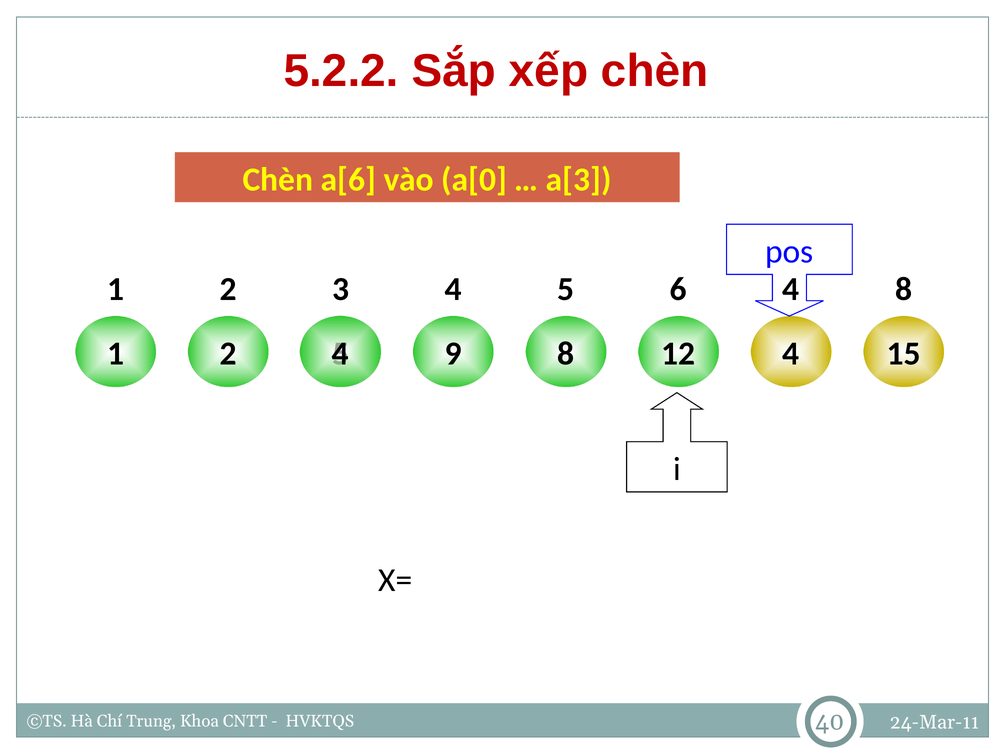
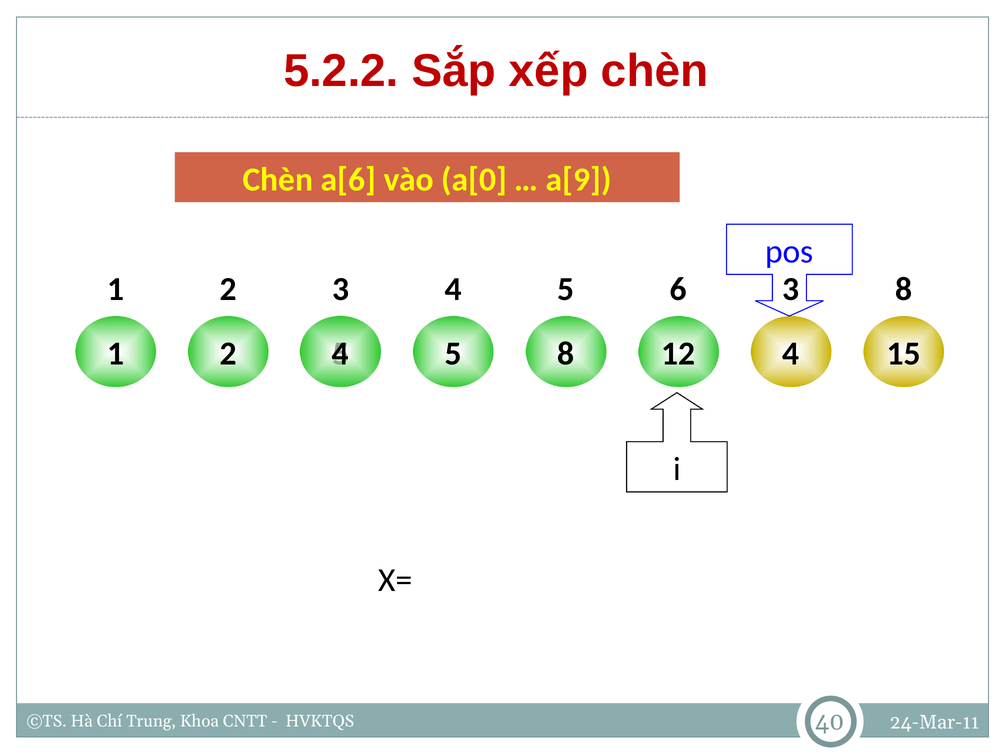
a[3: a[3 -> a[9
6 4: 4 -> 3
9 at (453, 354): 9 -> 5
